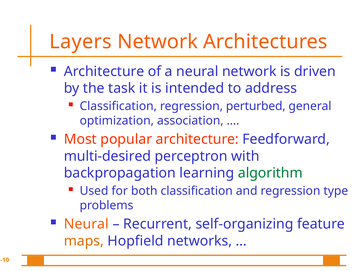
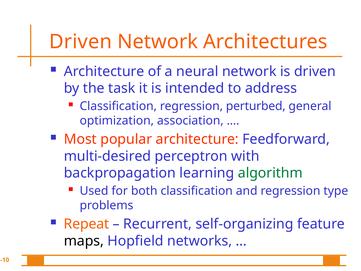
Layers at (81, 42): Layers -> Driven
Neural at (86, 224): Neural -> Repeat
maps colour: orange -> black
